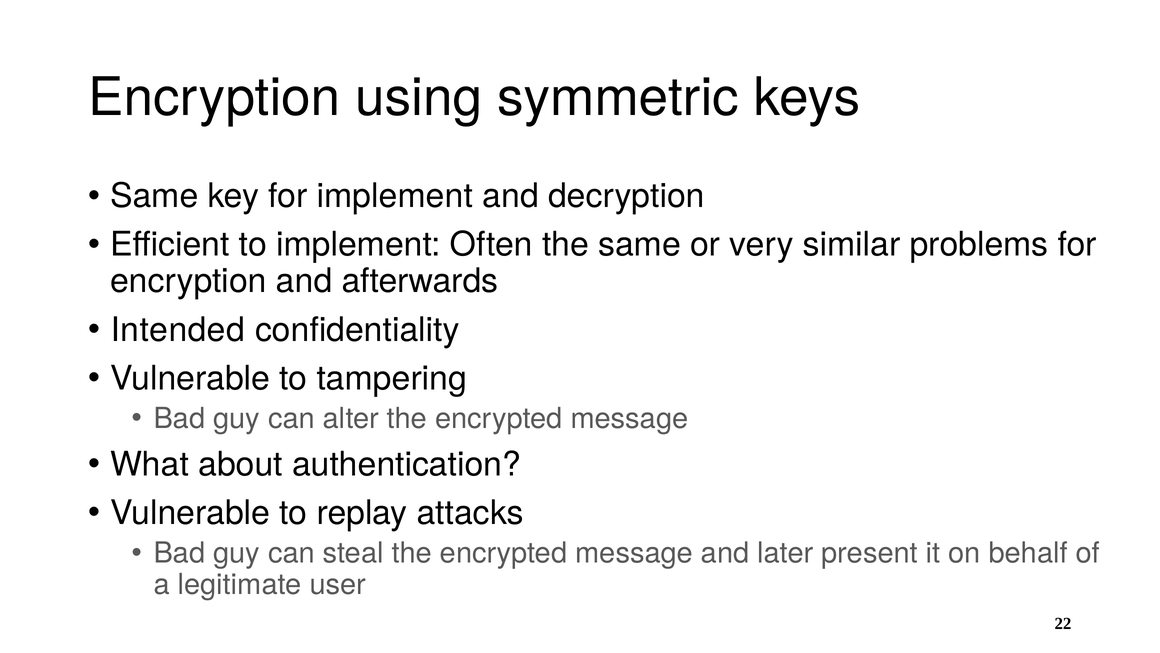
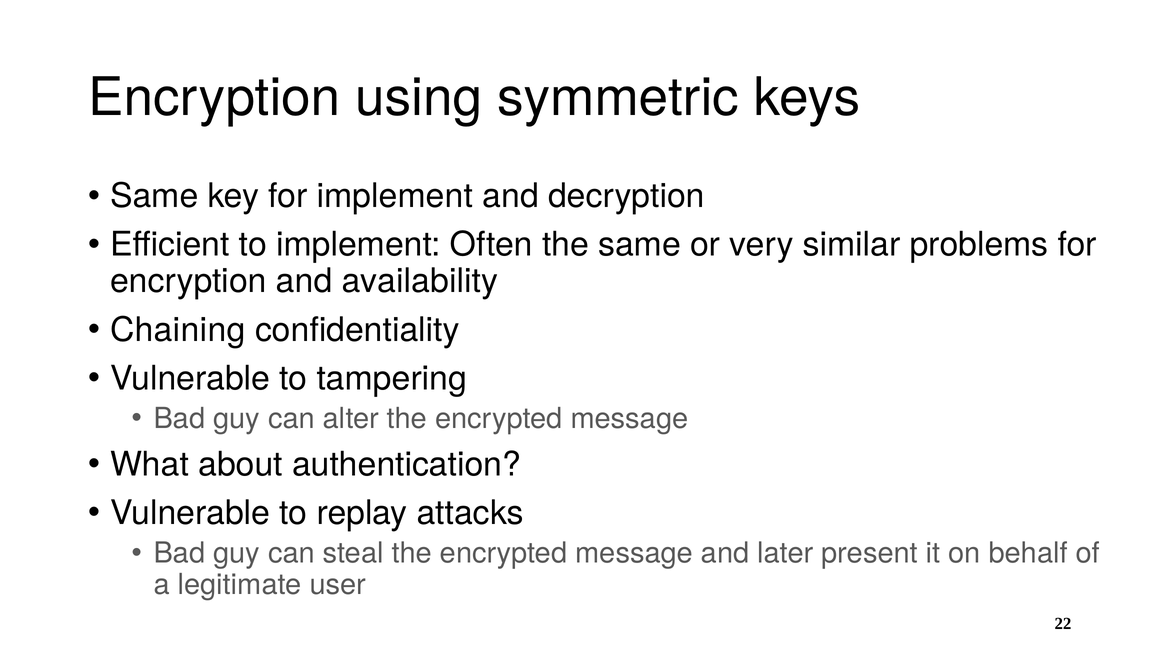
afterwards: afterwards -> availability
Intended: Intended -> Chaining
